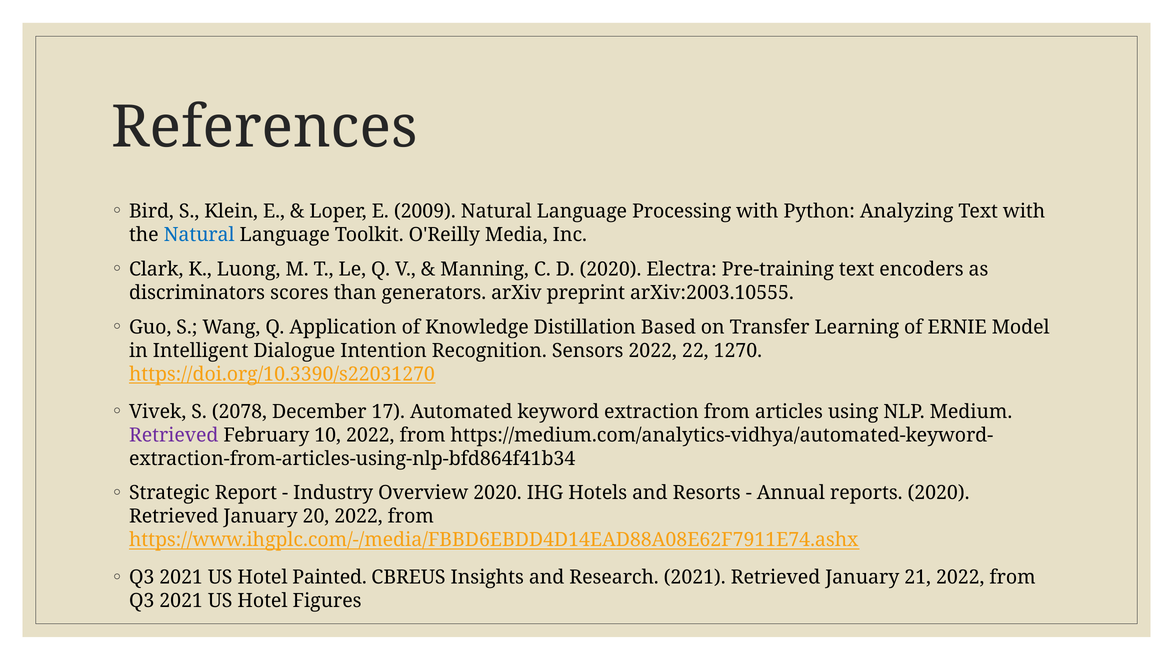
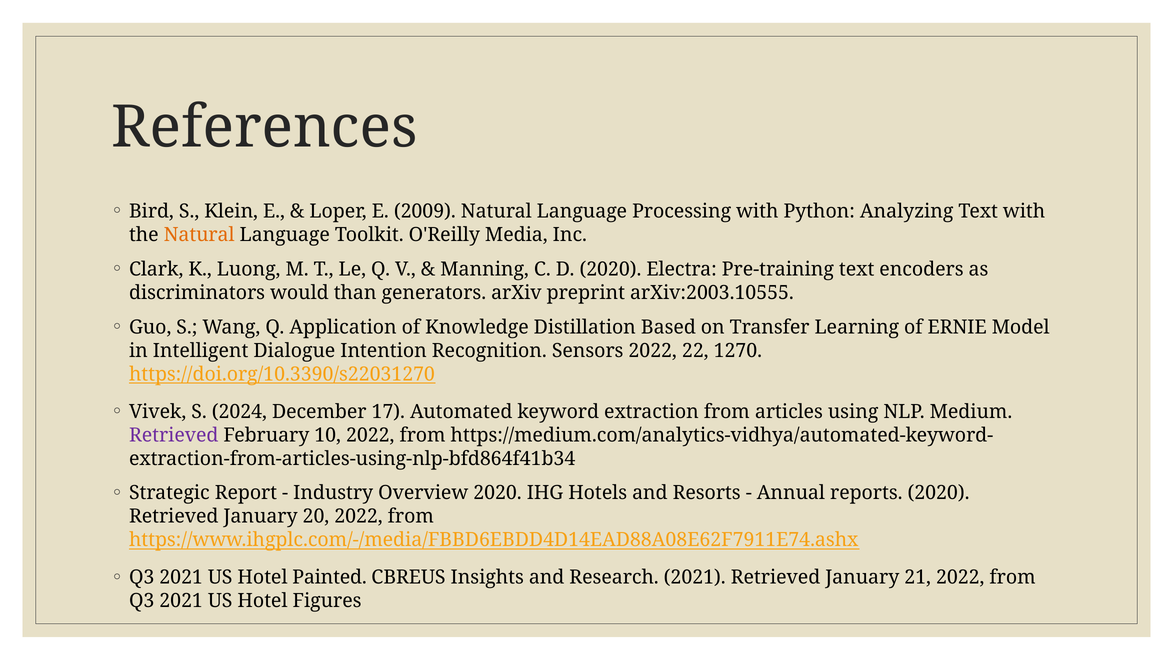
Natural at (199, 235) colour: blue -> orange
scores: scores -> would
2078: 2078 -> 2024
